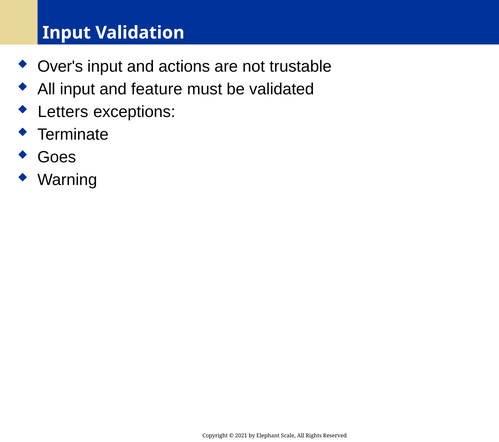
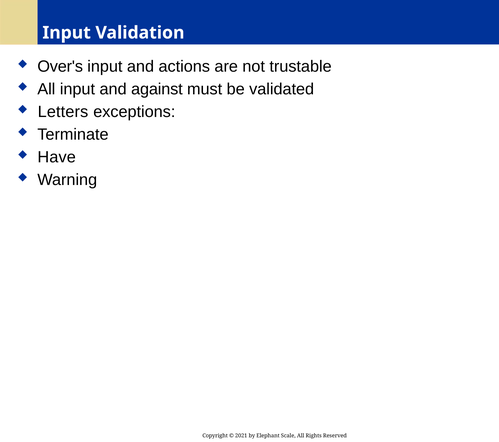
feature: feature -> against
Goes: Goes -> Have
